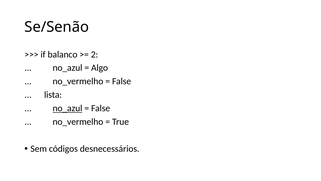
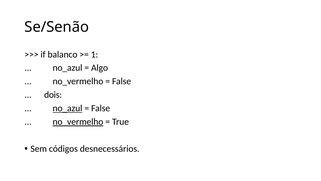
2: 2 -> 1
lista: lista -> dois
no_vermelho at (78, 122) underline: none -> present
